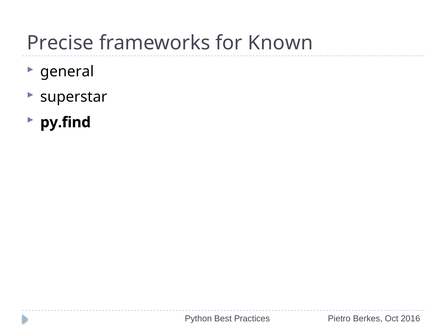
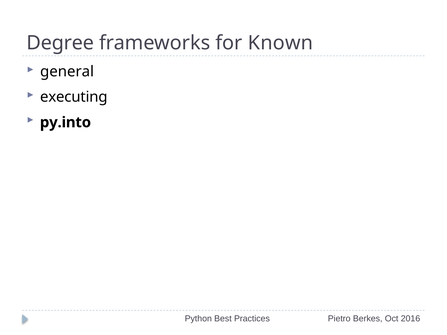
Precise: Precise -> Degree
superstar: superstar -> executing
py.find: py.find -> py.into
